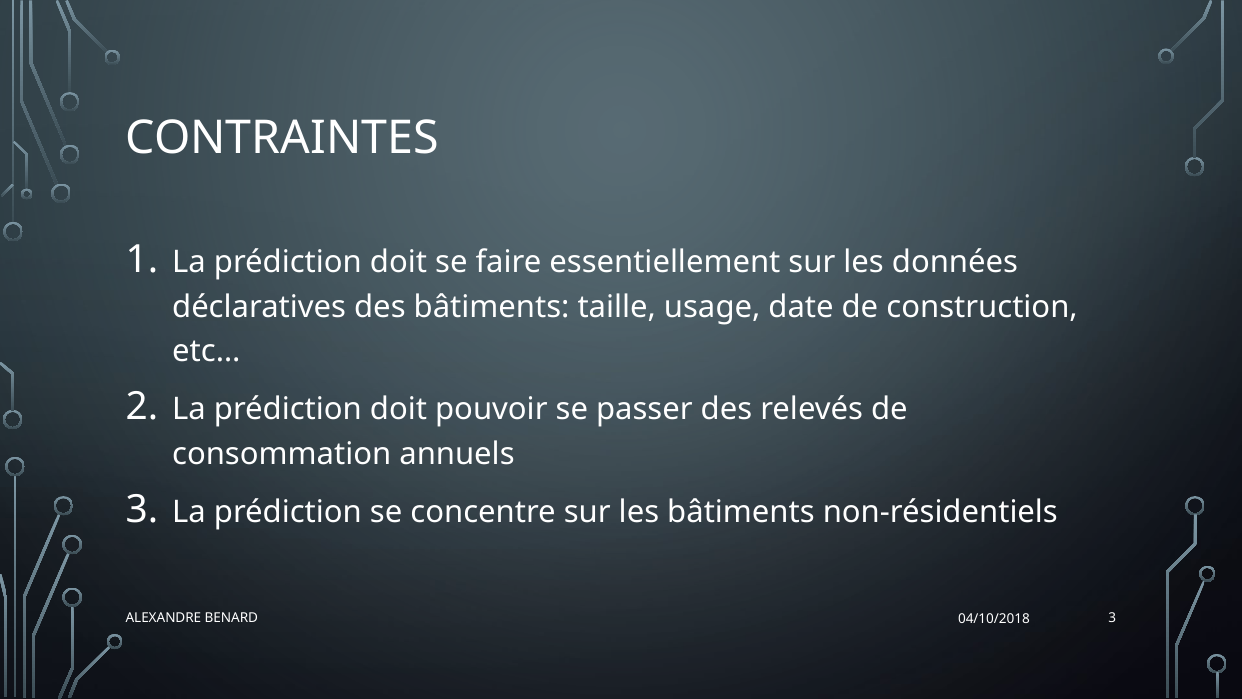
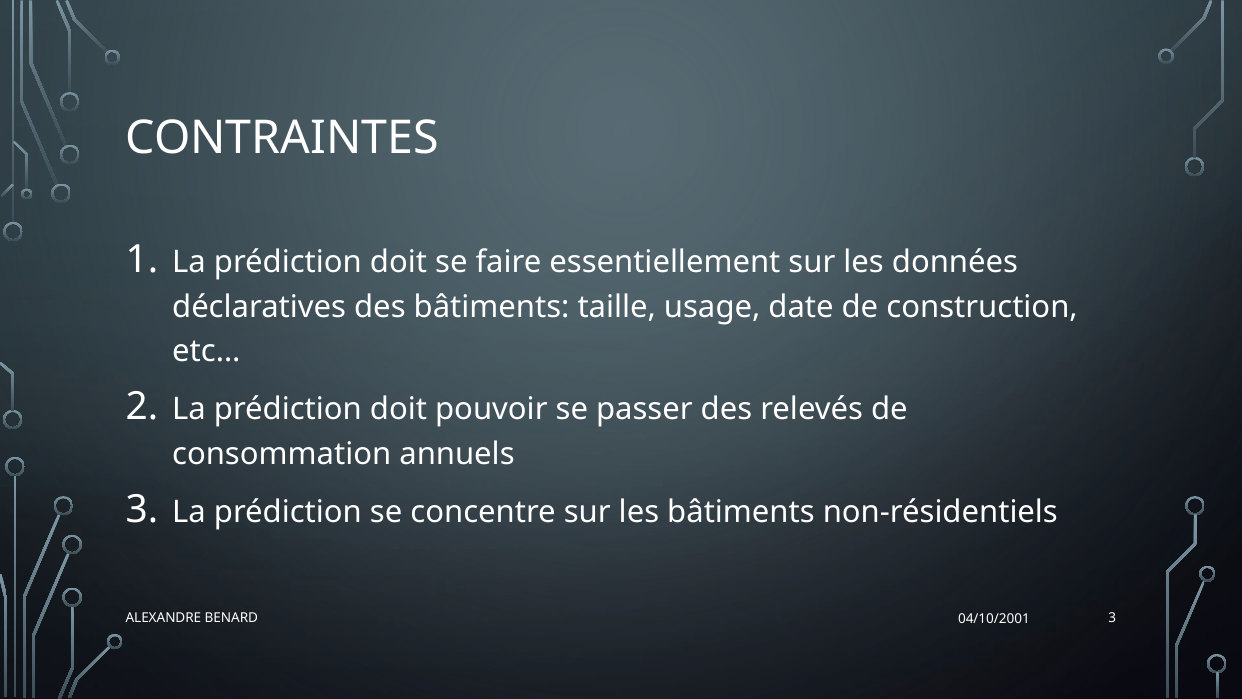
04/10/2018: 04/10/2018 -> 04/10/2001
